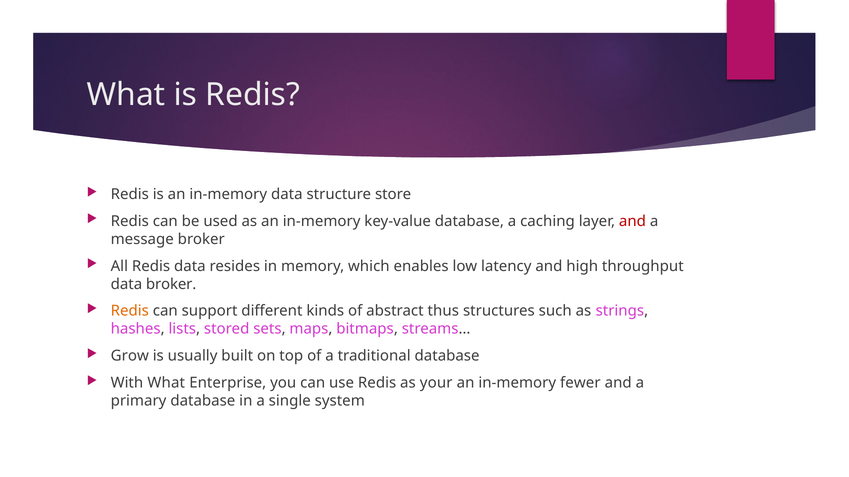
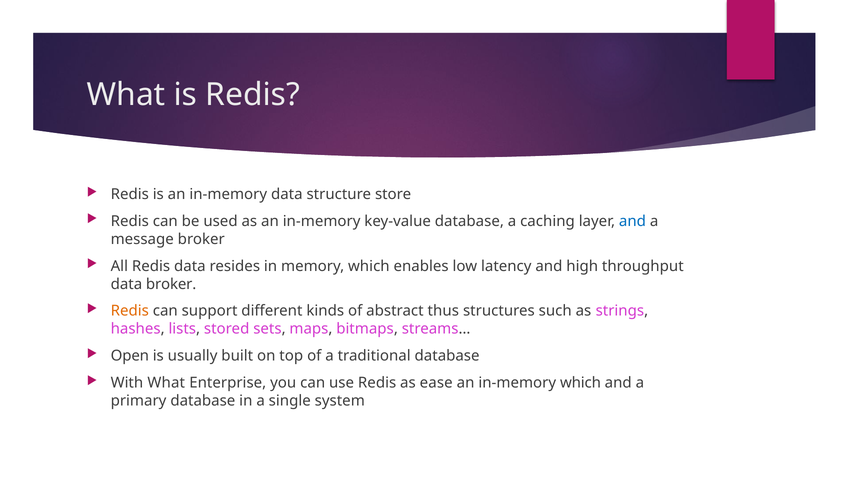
and at (632, 221) colour: red -> blue
Grow: Grow -> Open
your: your -> ease
in-memory fewer: fewer -> which
